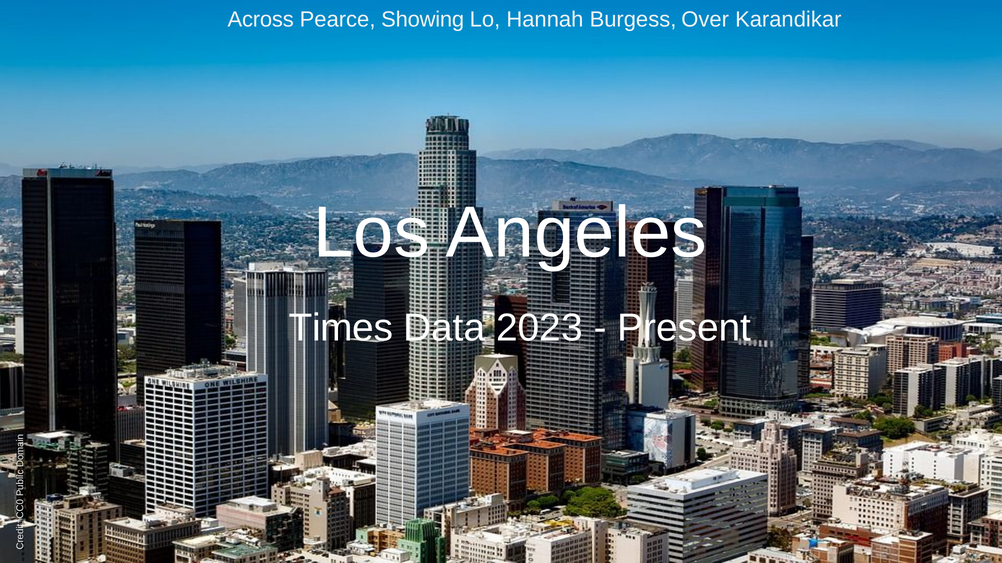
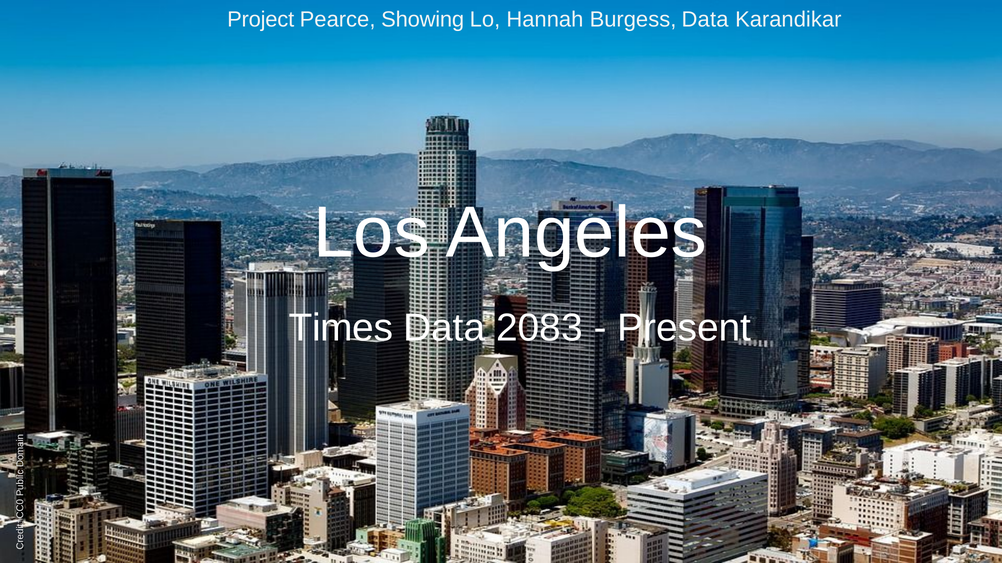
Across: Across -> Project
Burgess Over: Over -> Data
2023: 2023 -> 2083
